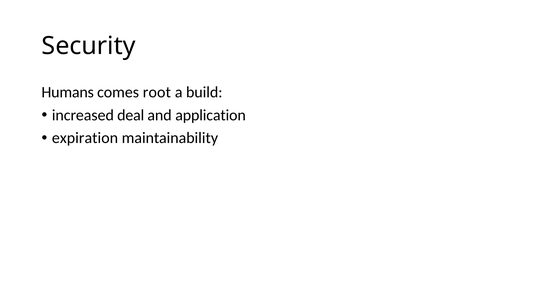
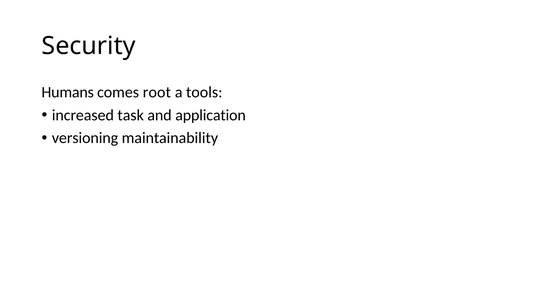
build: build -> tools
deal: deal -> task
expiration: expiration -> versioning
